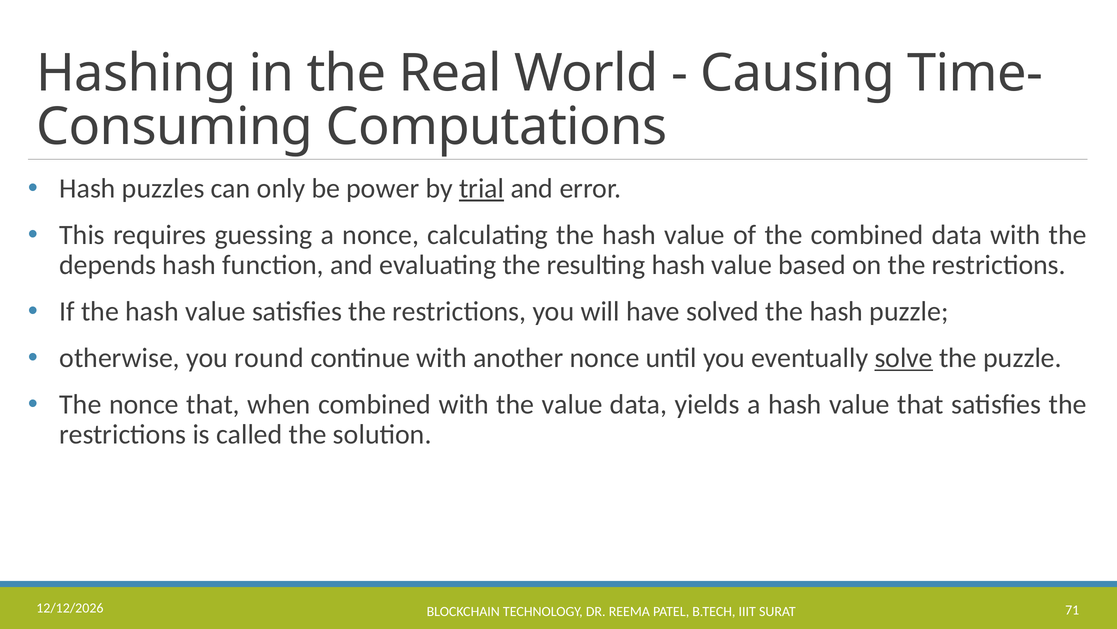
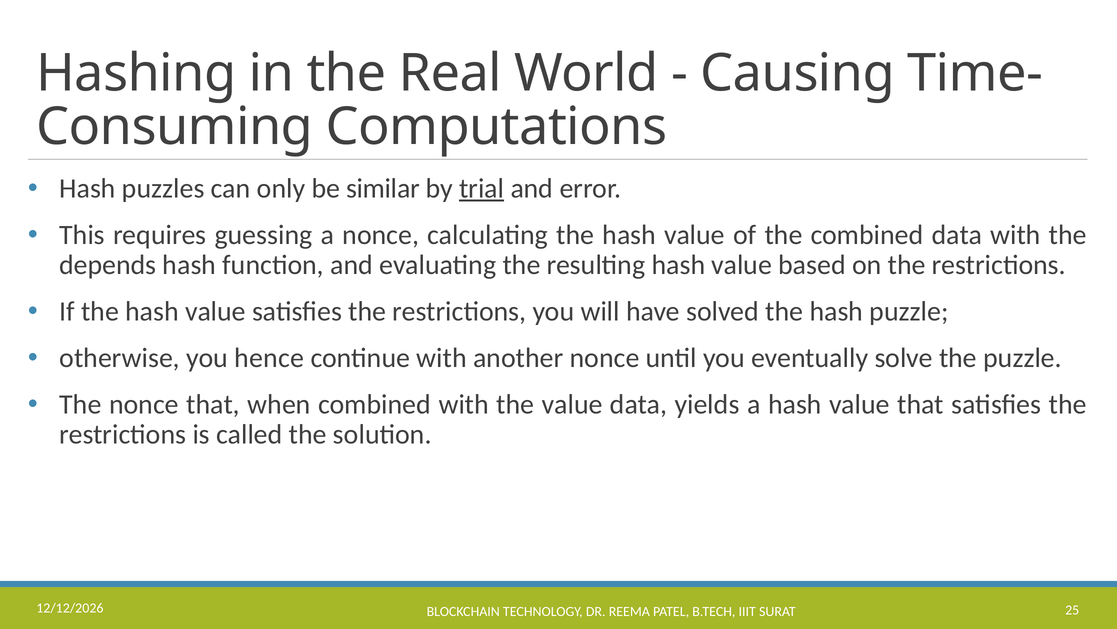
power: power -> similar
round: round -> hence
solve underline: present -> none
71: 71 -> 25
